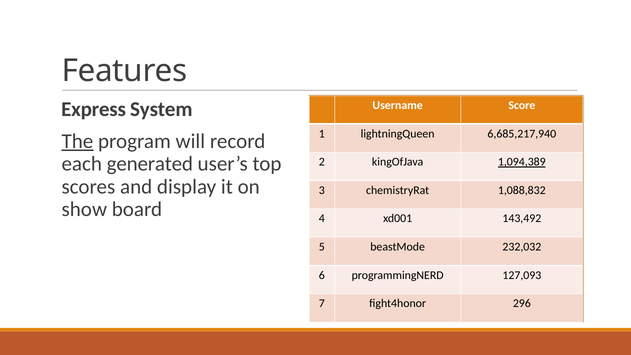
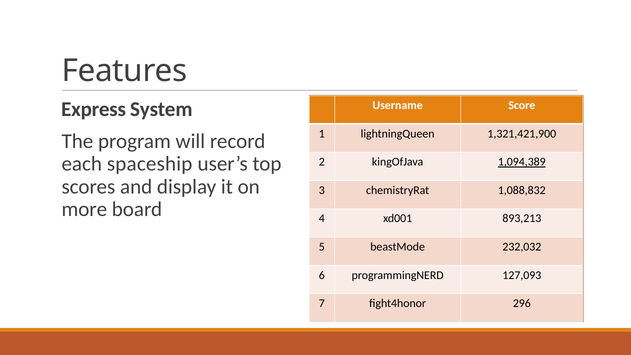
6,685,217,940: 6,685,217,940 -> 1,321,421,900
The underline: present -> none
generated: generated -> spaceship
show: show -> more
143,492: 143,492 -> 893,213
